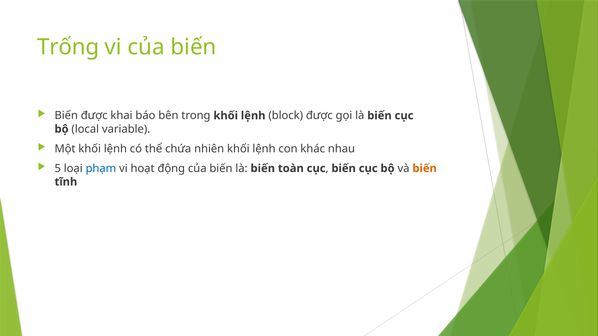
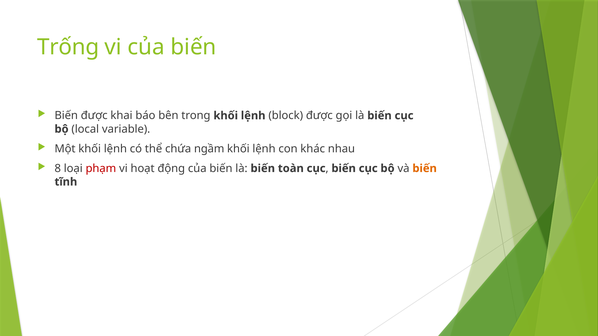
nhiên: nhiên -> ngầm
5: 5 -> 8
phạm colour: blue -> red
